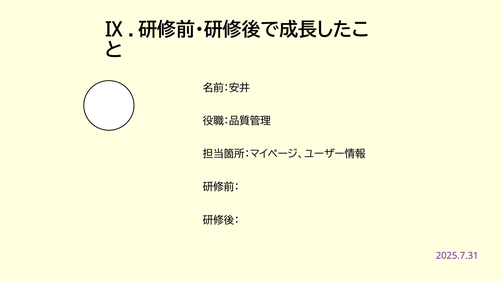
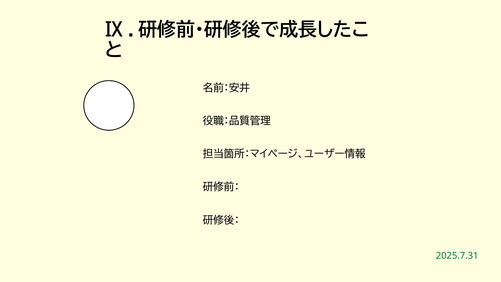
2025.7.31 colour: purple -> green
